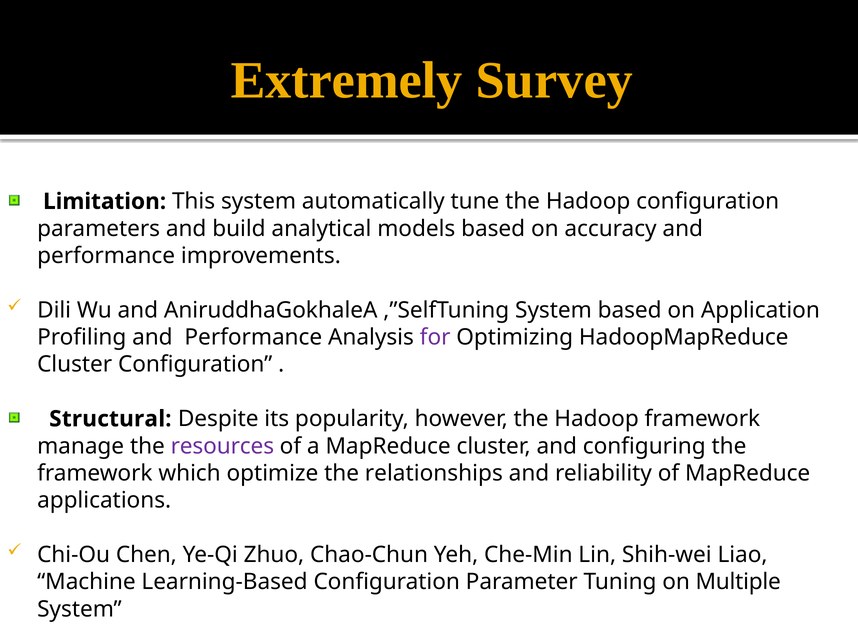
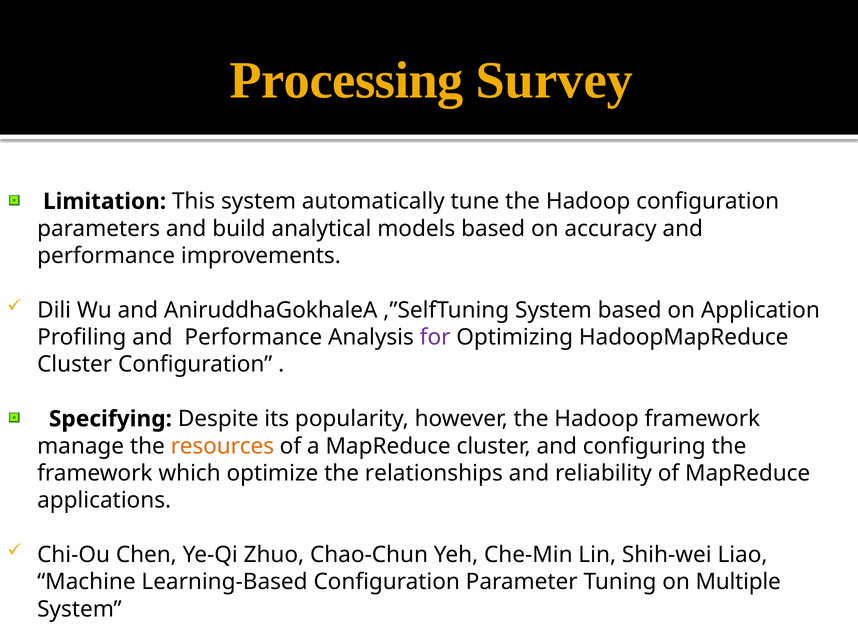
Extremely: Extremely -> Processing
Structural: Structural -> Specifying
resources colour: purple -> orange
